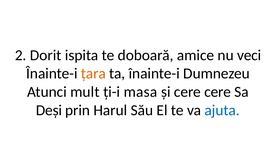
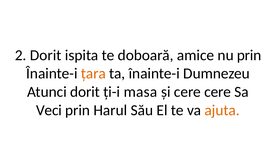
nu veci: veci -> prin
Atunci mult: mult -> dorit
Deși: Deși -> Veci
ajuta colour: blue -> orange
